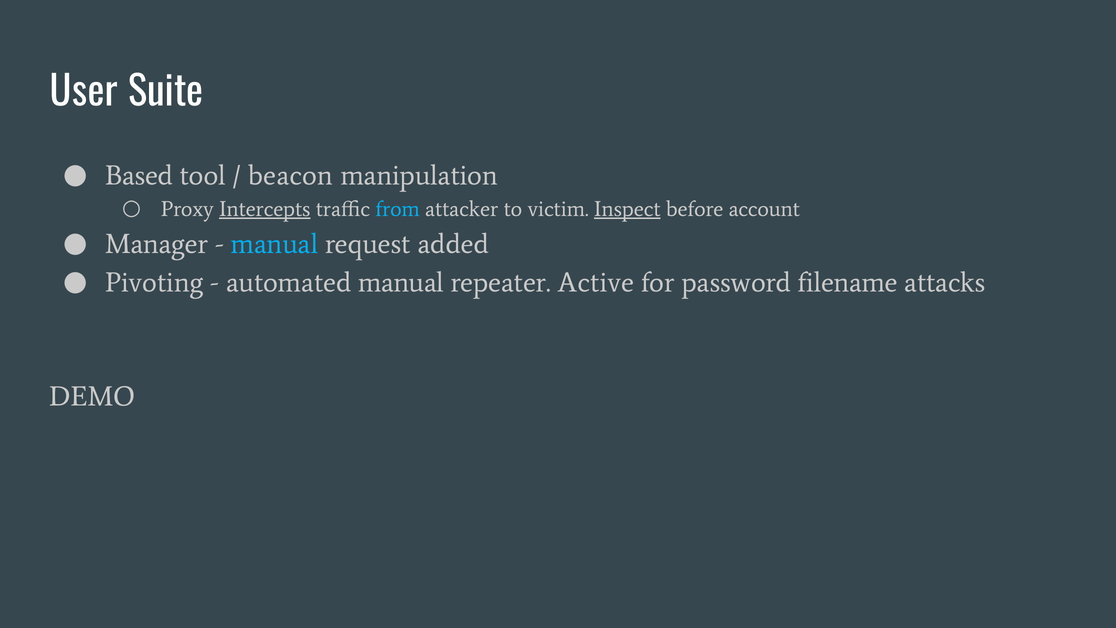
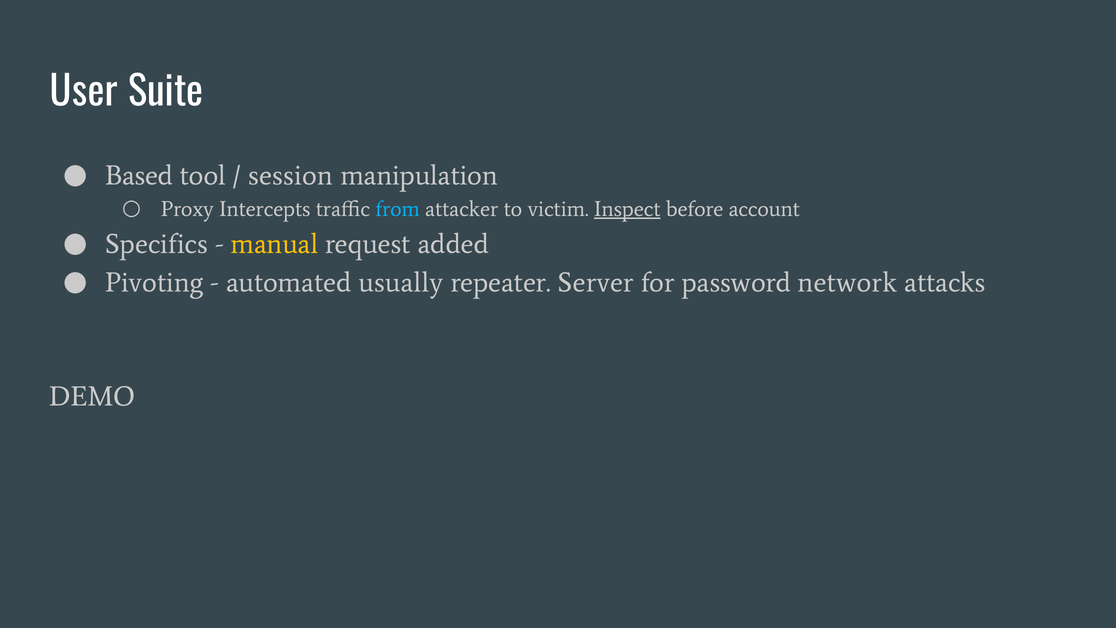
beacon: beacon -> session
Intercepts underline: present -> none
Manager: Manager -> Specifics
manual at (274, 244) colour: light blue -> yellow
automated manual: manual -> usually
Active: Active -> Server
filename: filename -> network
